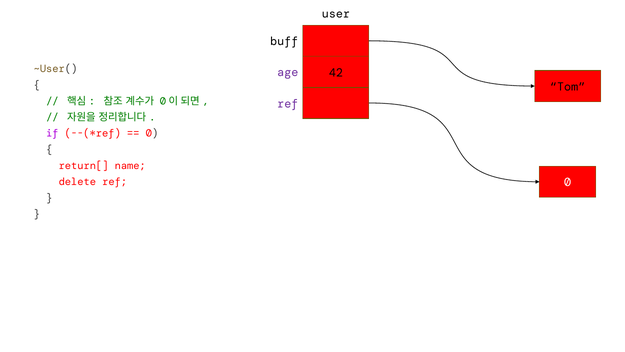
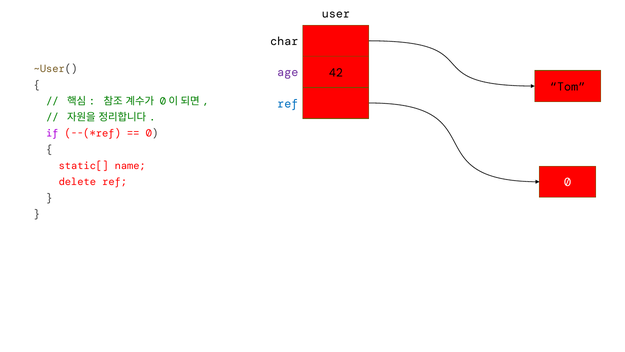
buff: buff -> char
ref at (288, 104) colour: purple -> blue
return[: return[ -> static[
